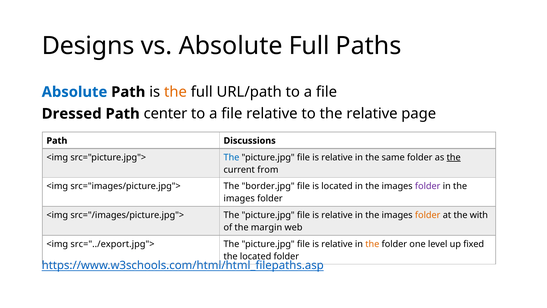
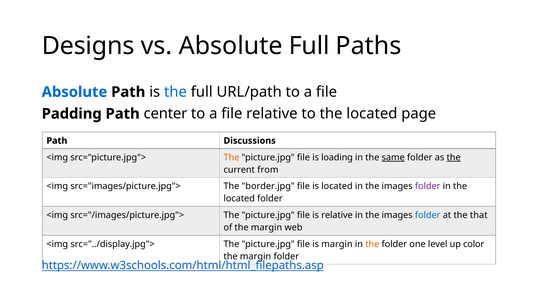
the at (175, 92) colour: orange -> blue
Dressed: Dressed -> Padding
to the relative: relative -> located
The at (231, 157) colour: blue -> orange
relative at (337, 157): relative -> loading
same underline: none -> present
images at (239, 198): images -> located
folder at (428, 215) colour: orange -> blue
with: with -> that
src="../export.jpg">: src="../export.jpg"> -> src="../display.jpg">
relative at (337, 244): relative -> margin
fixed: fixed -> color
located at (256, 256): located -> margin
